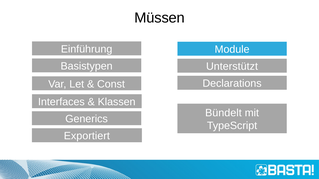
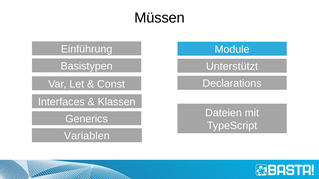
Bündelt: Bündelt -> Dateien
Exportiert: Exportiert -> Variablen
